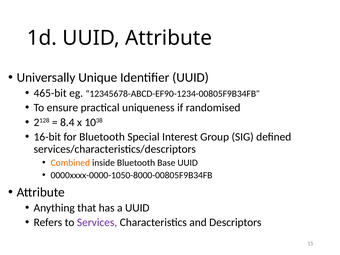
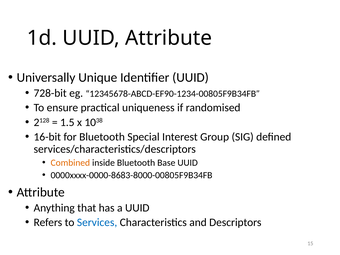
465-bit: 465-bit -> 728-bit
8.4: 8.4 -> 1.5
0000xxxx-0000-1050-8000-00805F9B34FB: 0000xxxx-0000-1050-8000-00805F9B34FB -> 0000xxxx-0000-8683-8000-00805F9B34FB
Services colour: purple -> blue
